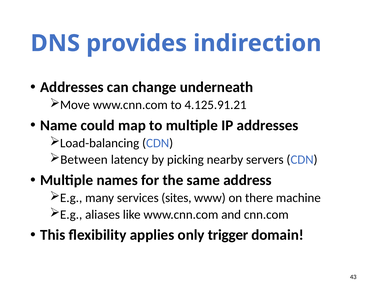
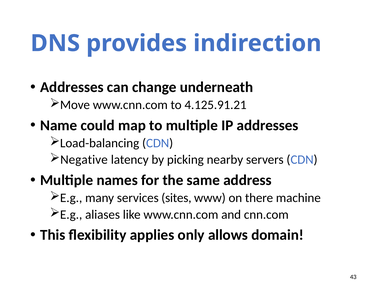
Between: Between -> Negative
trigger: trigger -> allows
